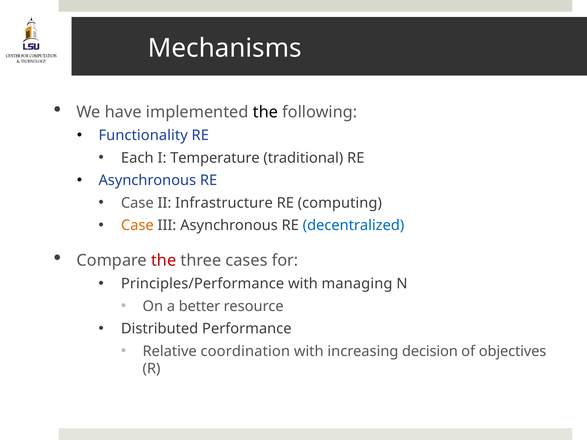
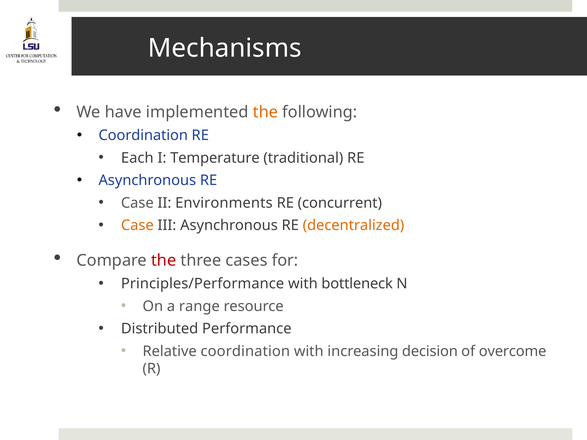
the at (265, 112) colour: black -> orange
Functionality at (143, 135): Functionality -> Coordination
Infrastructure: Infrastructure -> Environments
computing: computing -> concurrent
decentralized colour: blue -> orange
managing: managing -> bottleneck
better: better -> range
objectives: objectives -> overcome
